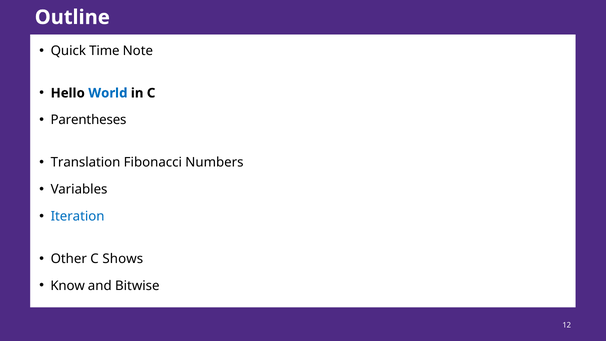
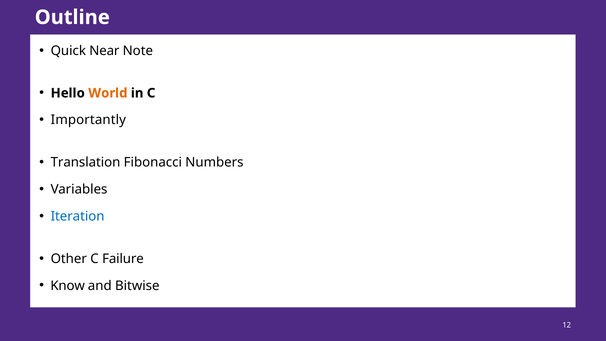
Time: Time -> Near
World colour: blue -> orange
Parentheses: Parentheses -> Importantly
Shows: Shows -> Failure
